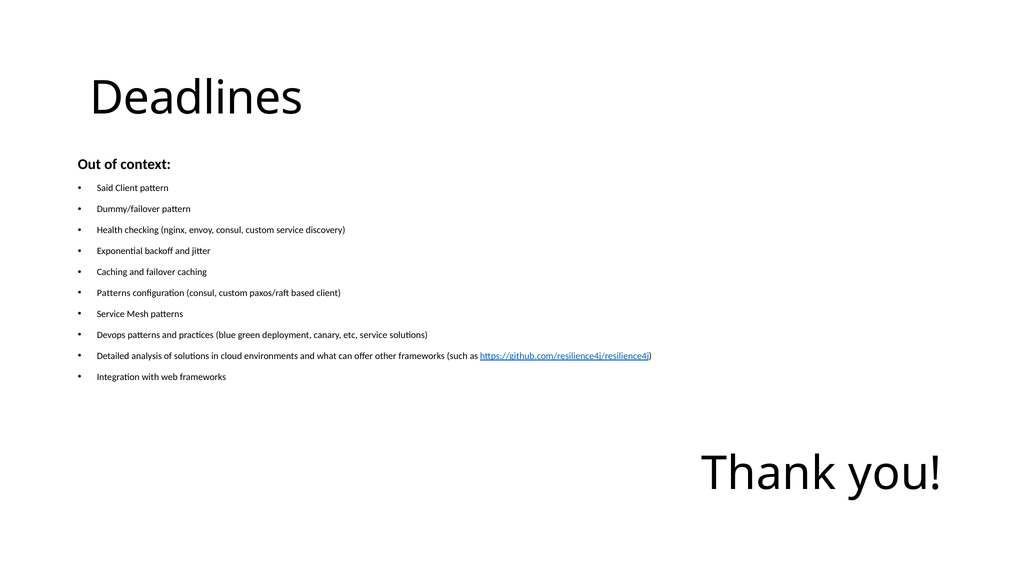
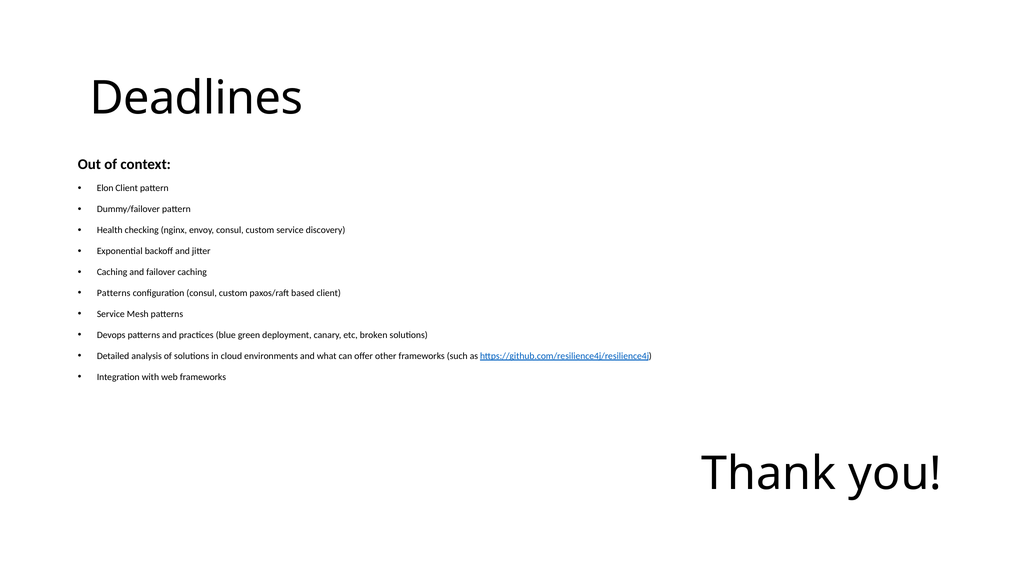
Said: Said -> Elon
etc service: service -> broken
